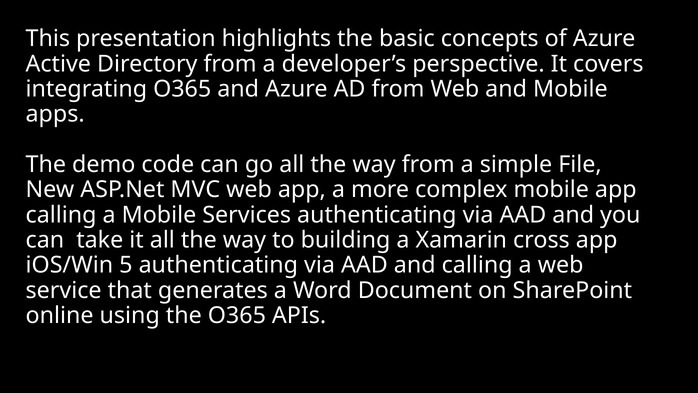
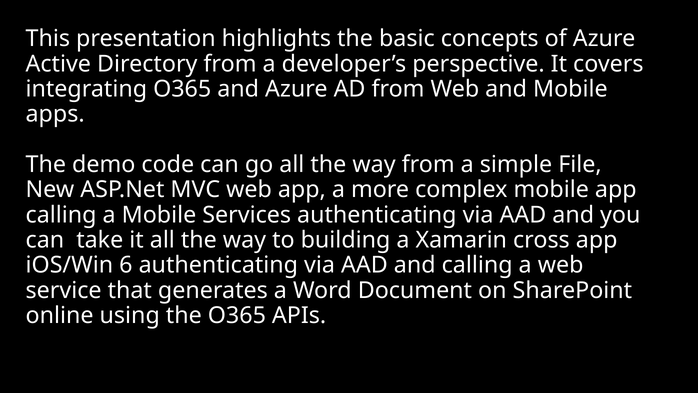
5: 5 -> 6
